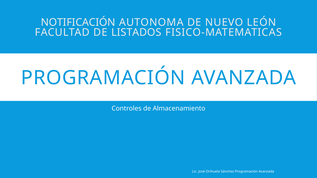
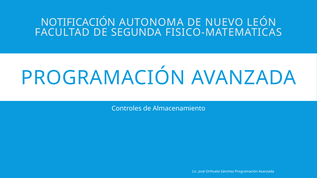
LISTADOS: LISTADOS -> SEGUNDA
